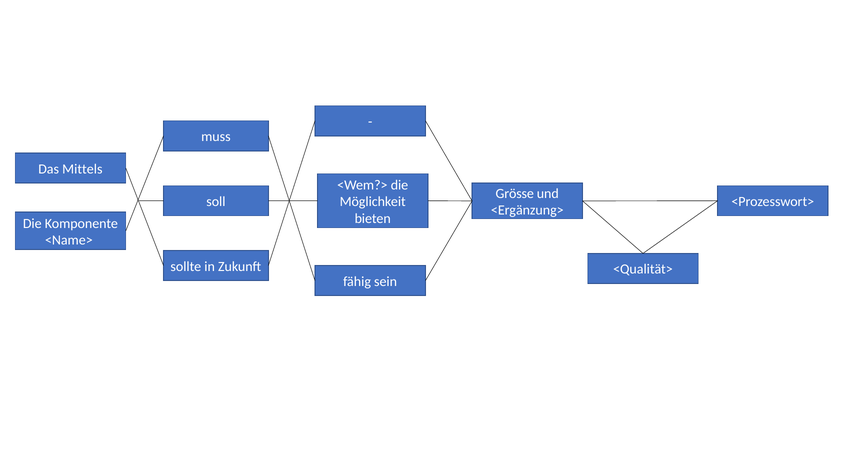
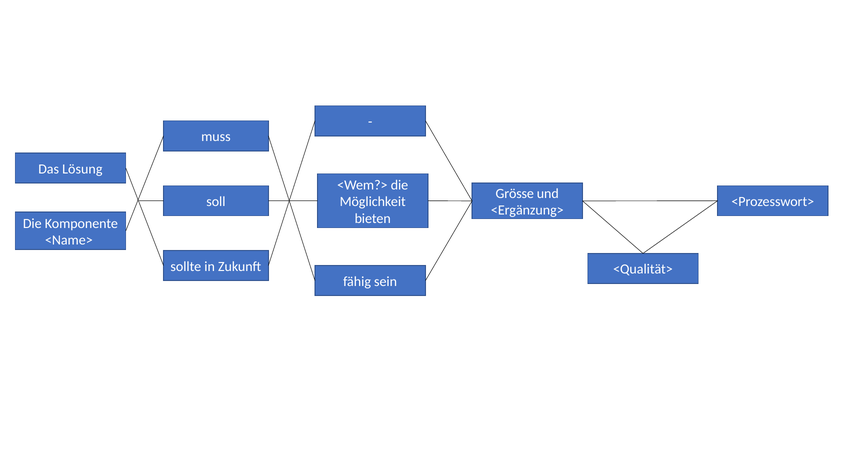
Mittels: Mittels -> Lösung
